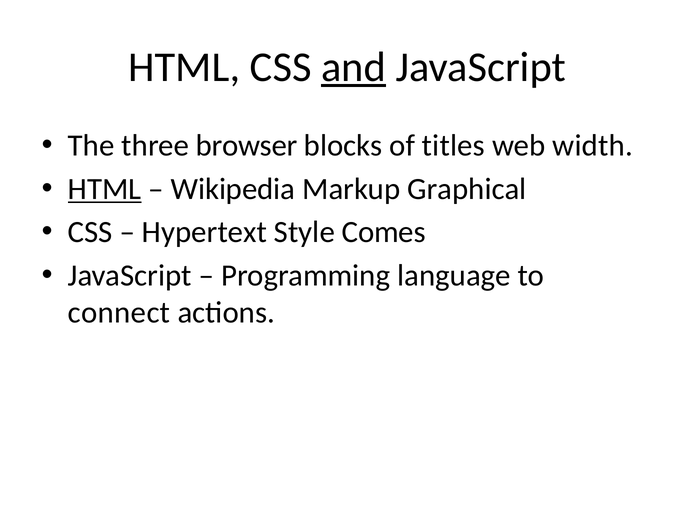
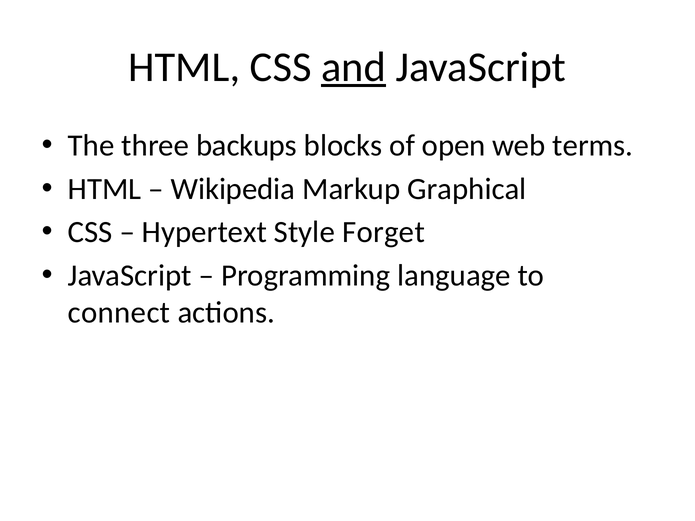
browser: browser -> backups
titles: titles -> open
width: width -> terms
HTML at (105, 189) underline: present -> none
Comes: Comes -> Forget
